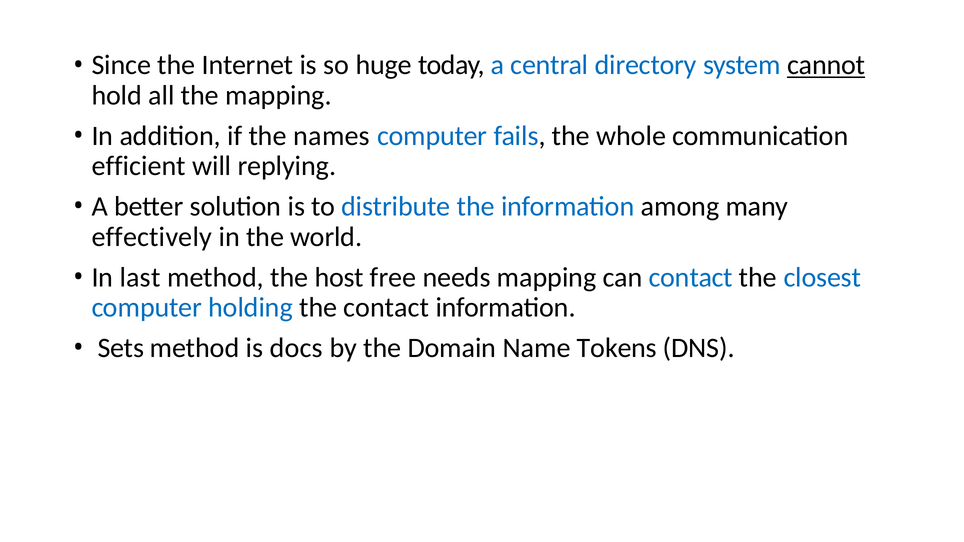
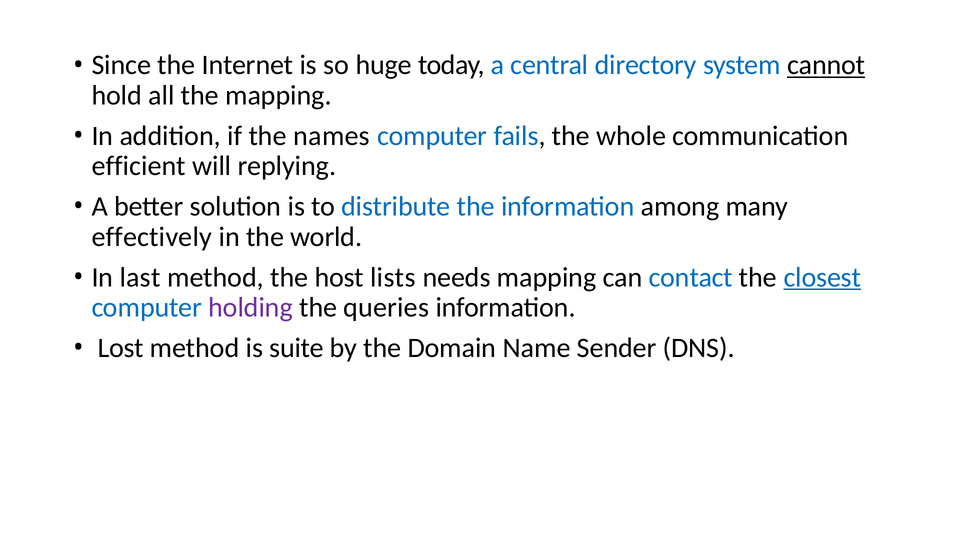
free: free -> lists
closest underline: none -> present
holding colour: blue -> purple
the contact: contact -> queries
Sets: Sets -> Lost
docs: docs -> suite
Tokens: Tokens -> Sender
